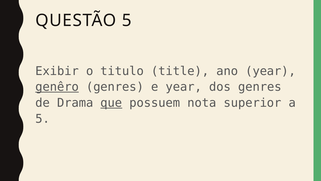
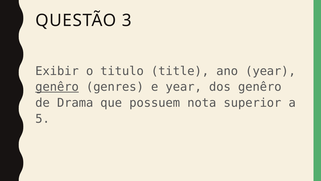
QUESTÃO 5: 5 -> 3
dos genres: genres -> genêro
que underline: present -> none
